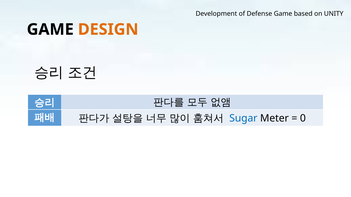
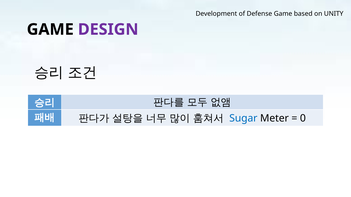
DESIGN colour: orange -> purple
